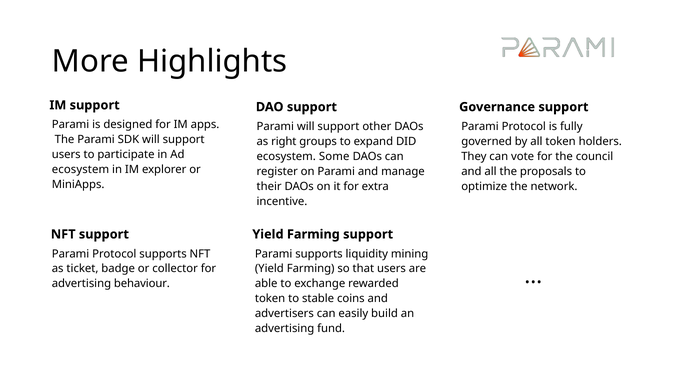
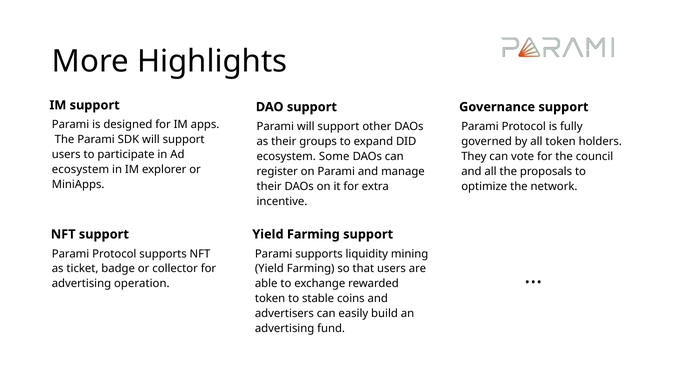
as right: right -> their
behaviour: behaviour -> operation
